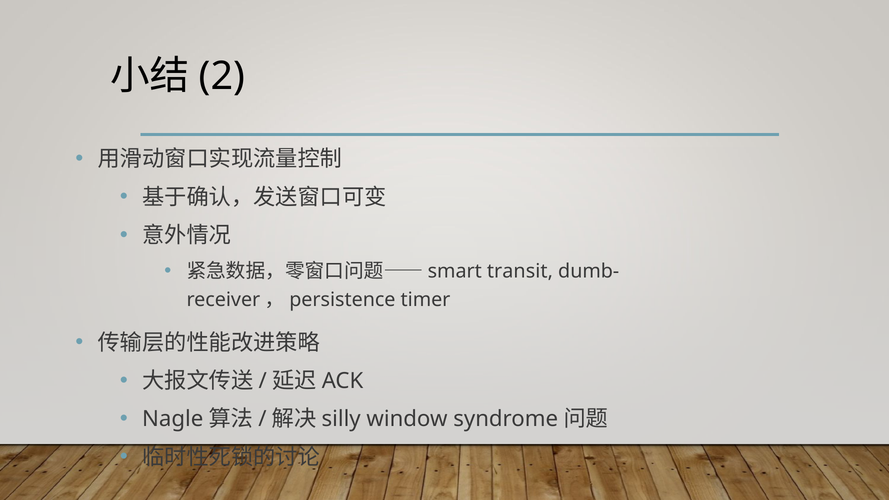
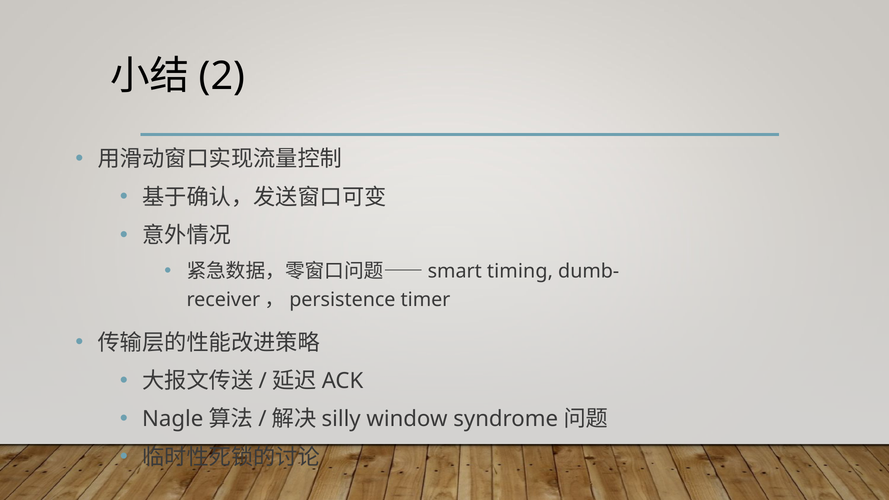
transit: transit -> timing
